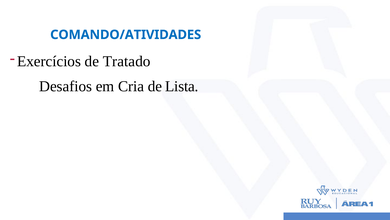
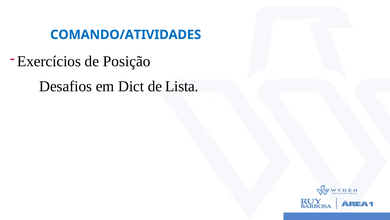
Tratado: Tratado -> Posição
Cria: Cria -> Dict
